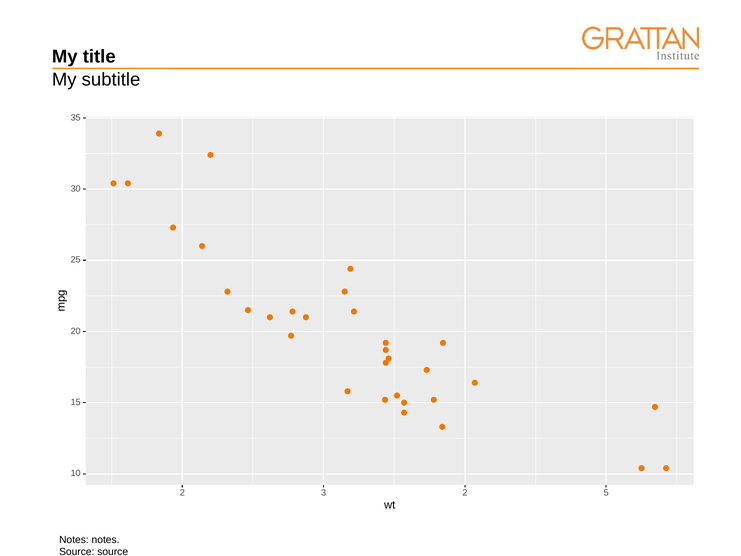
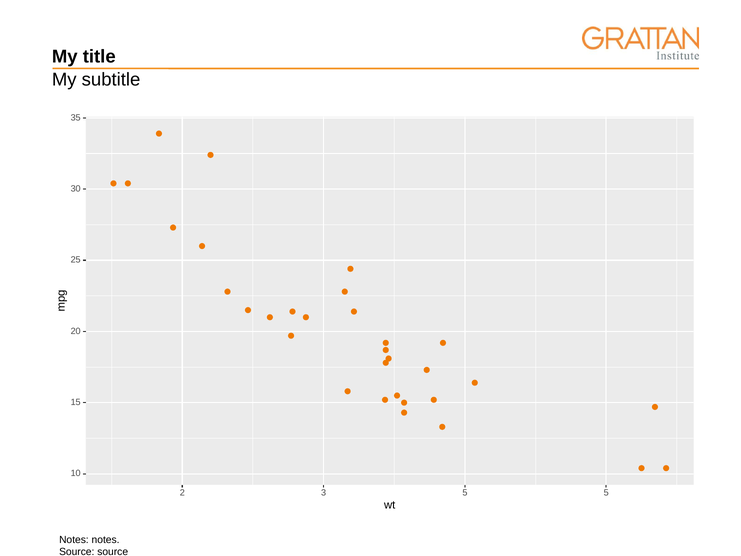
3 2: 2 -> 5
